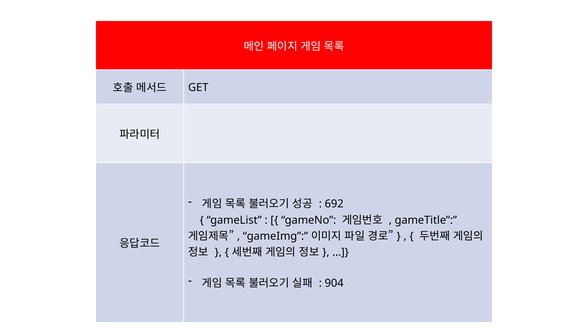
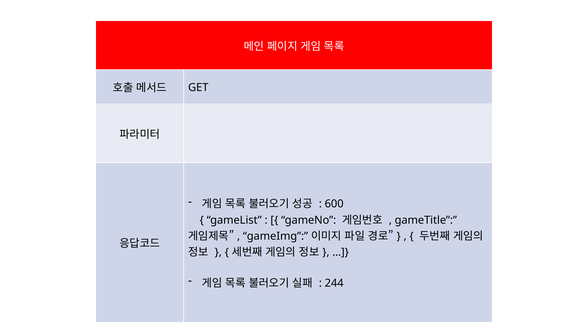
692: 692 -> 600
904: 904 -> 244
